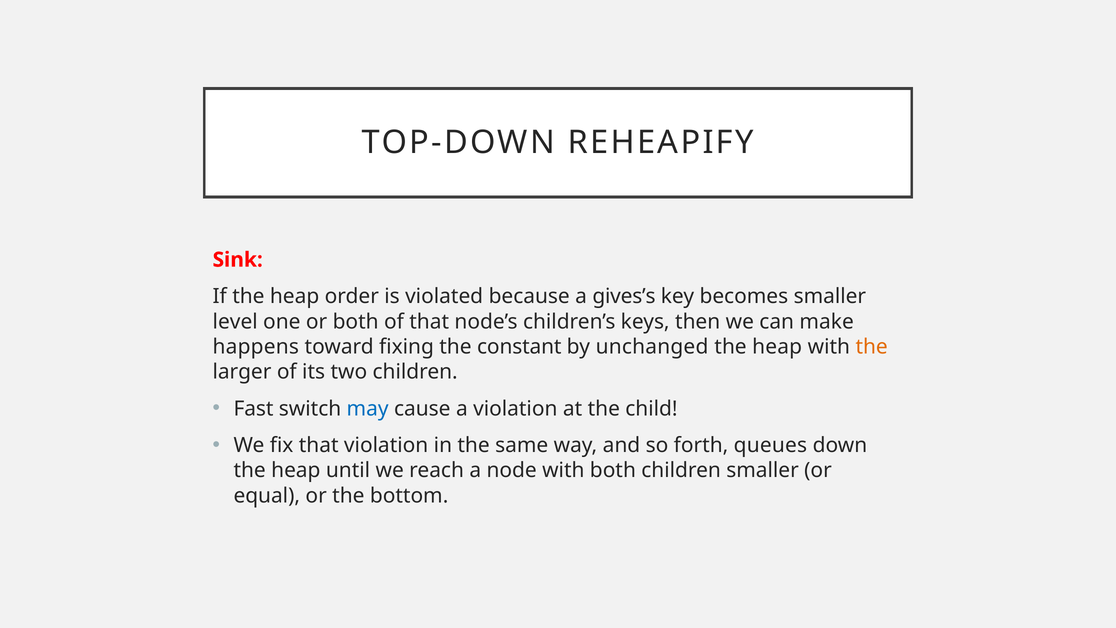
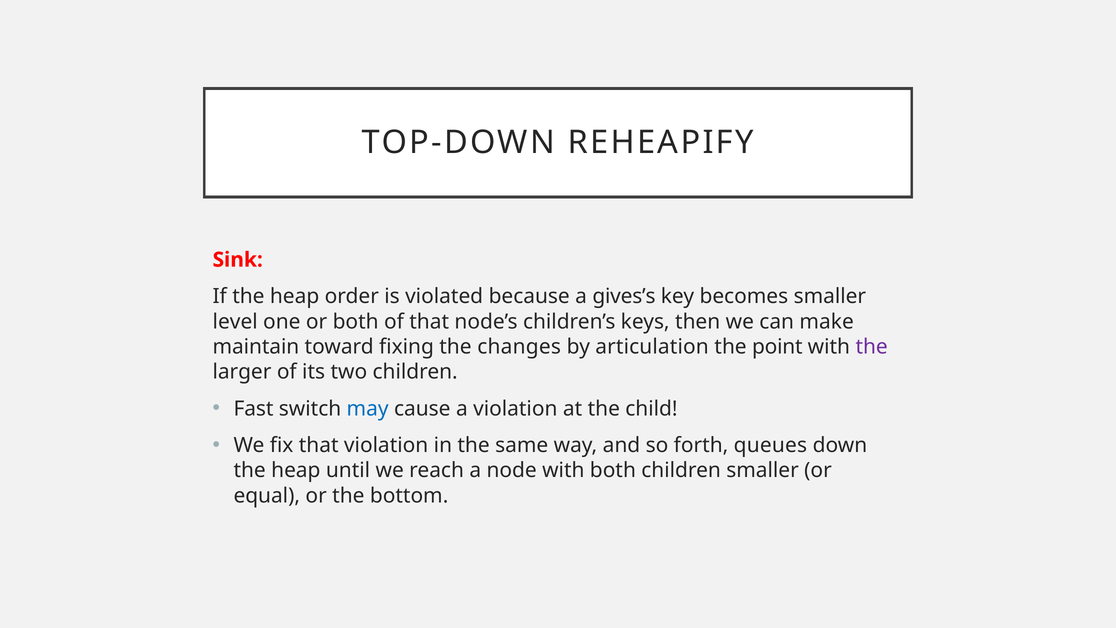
happens: happens -> maintain
constant: constant -> changes
unchanged: unchanged -> articulation
heap at (777, 347): heap -> point
the at (872, 347) colour: orange -> purple
